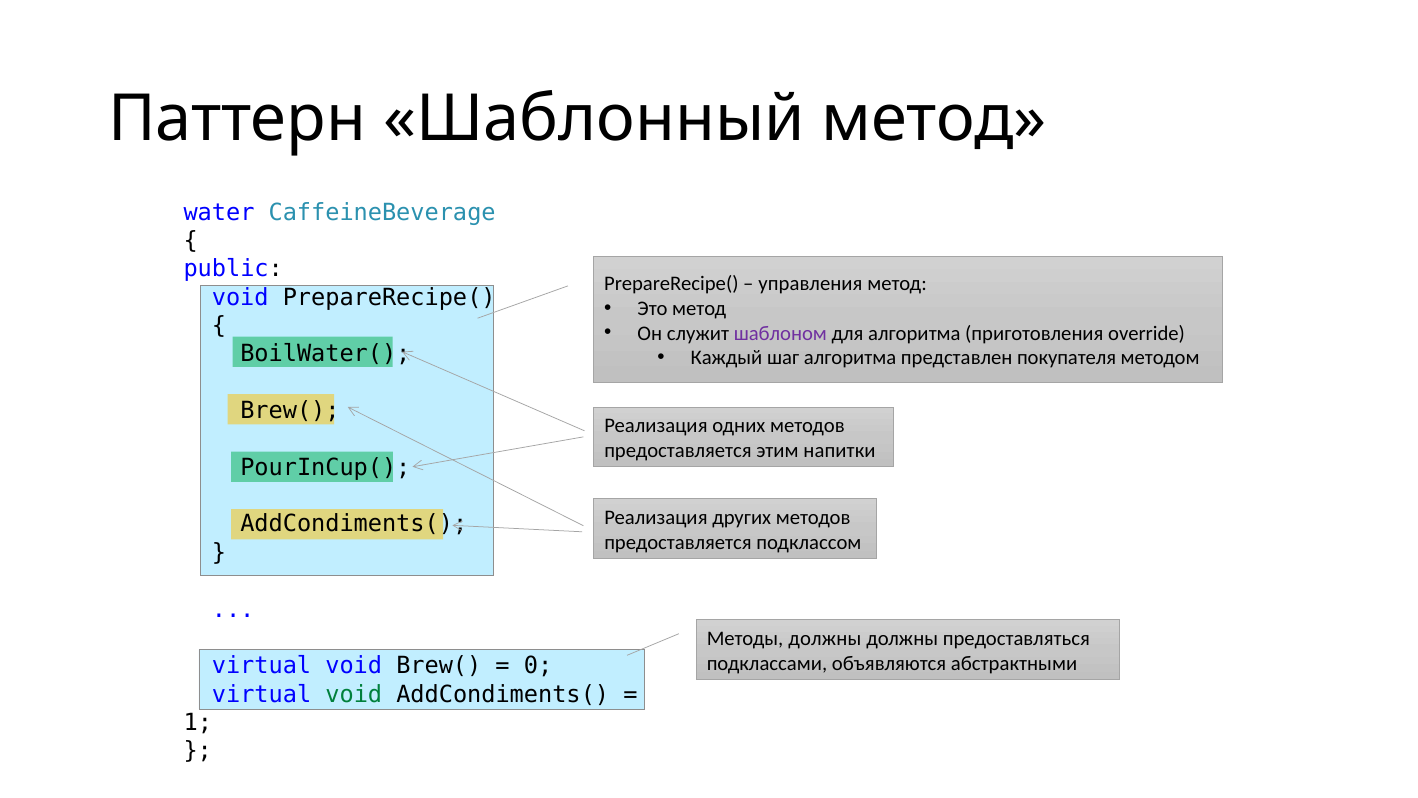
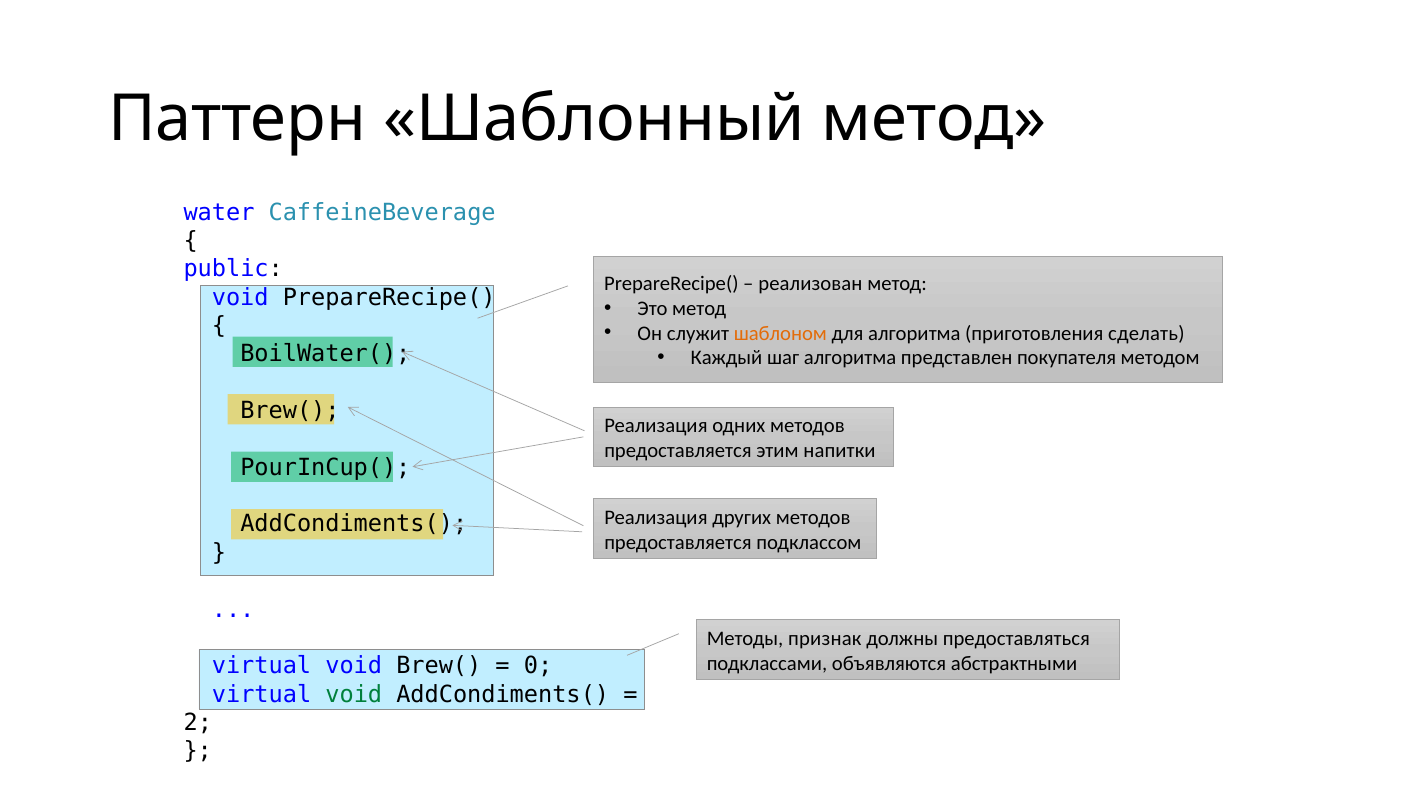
управления: управления -> реализован
шаблоном colour: purple -> orange
override: override -> сделать
Методы должны: должны -> признак
1: 1 -> 2
